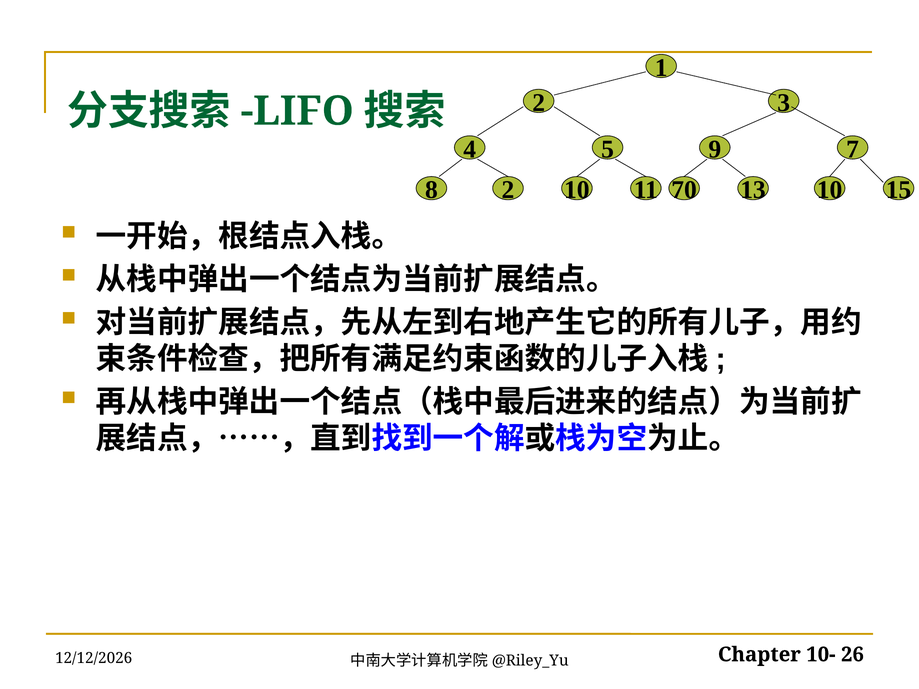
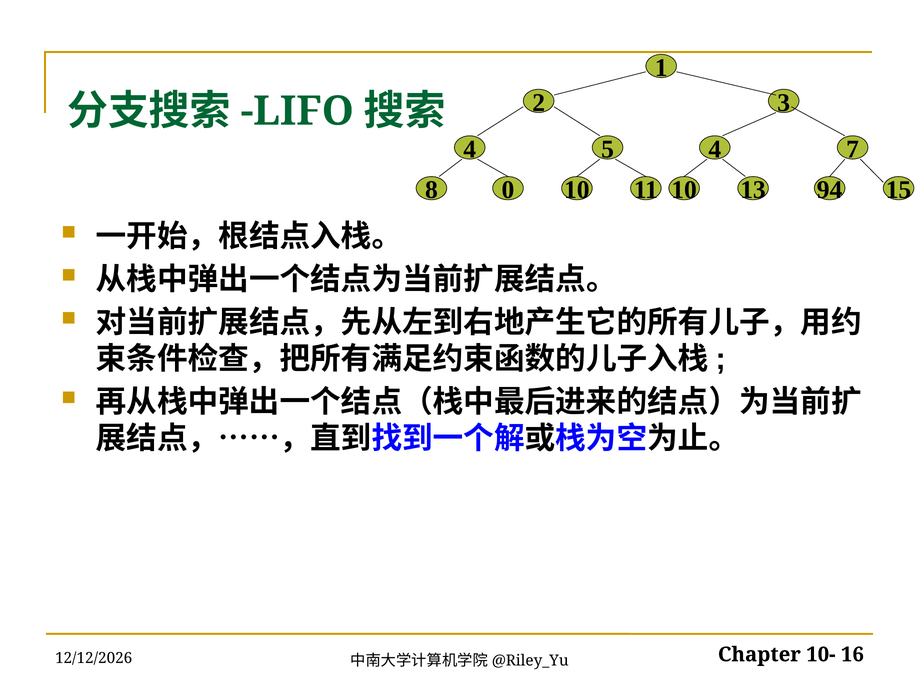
5 9: 9 -> 4
8 2: 2 -> 0
11 70: 70 -> 10
13 10: 10 -> 94
26: 26 -> 16
